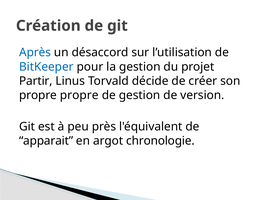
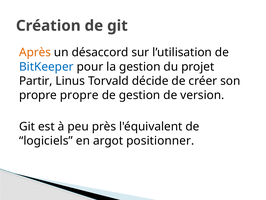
Après colour: blue -> orange
apparait: apparait -> logiciels
chronologie: chronologie -> positionner
